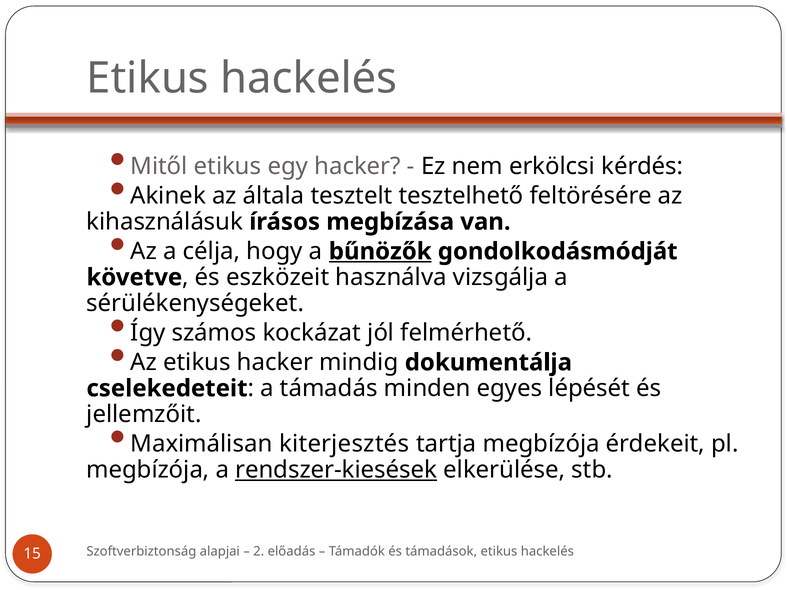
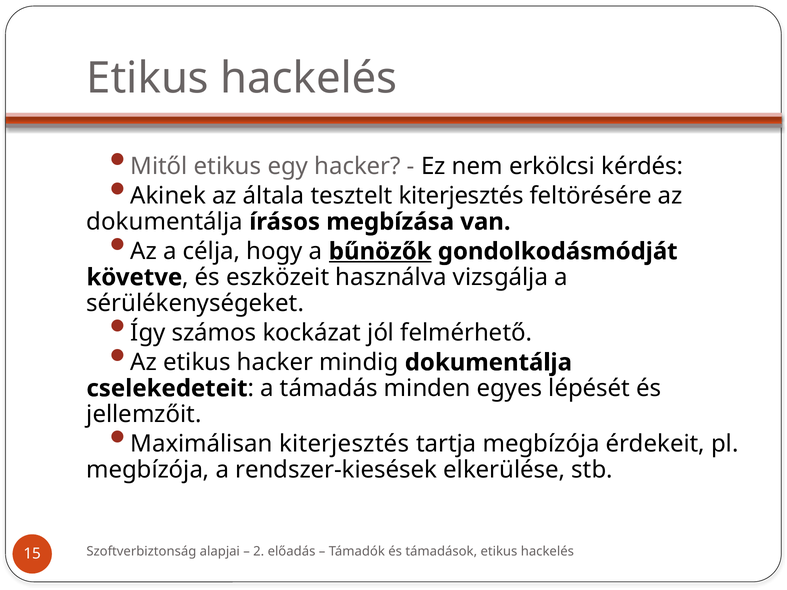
tesztelt tesztelhető: tesztelhető -> kiterjesztés
kihasználásuk at (165, 222): kihasználásuk -> dokumentálja
rendszer-kiesések underline: present -> none
